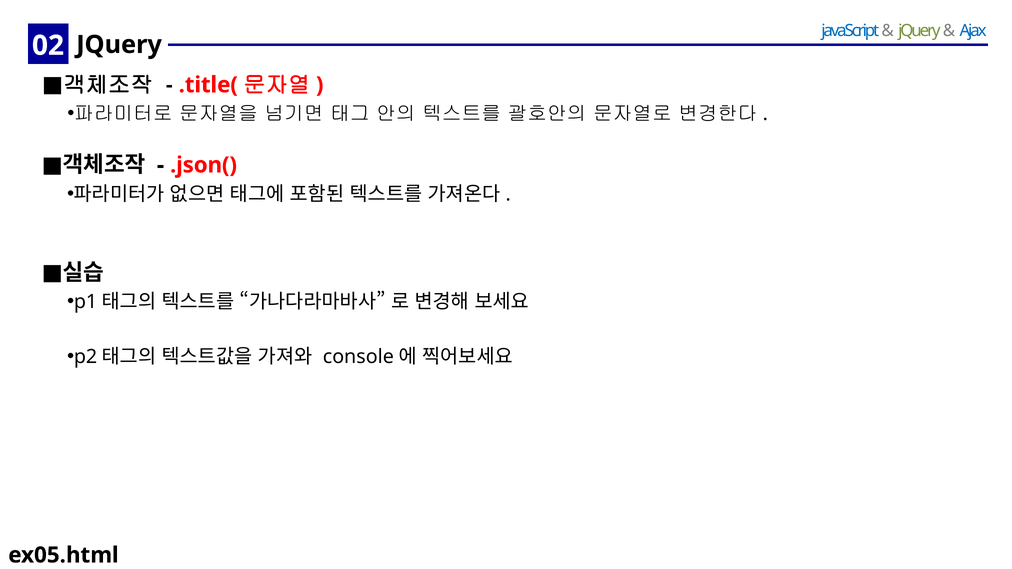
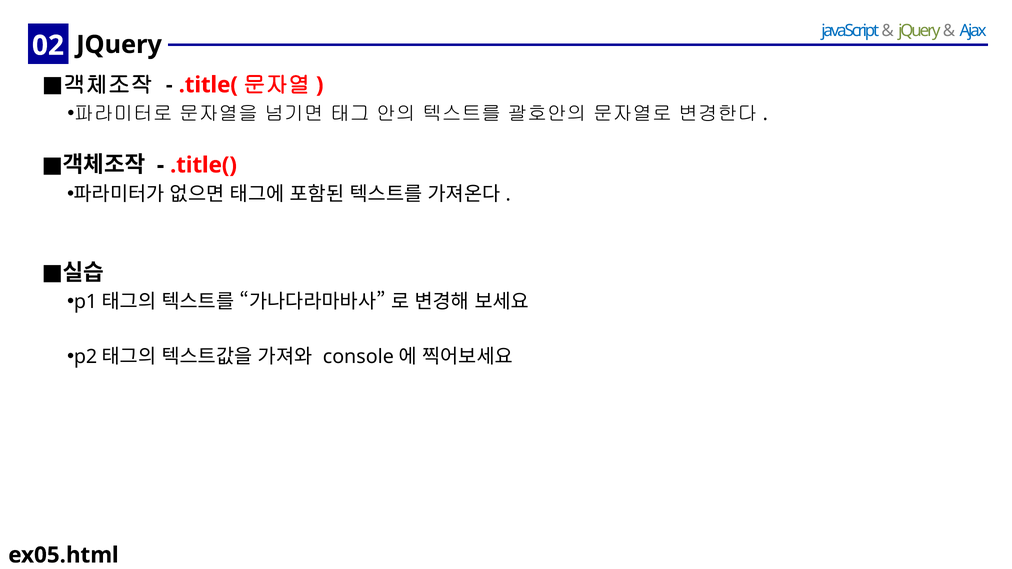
.json( at (203, 165): .json( -> .title(
